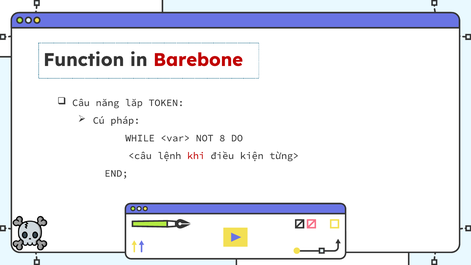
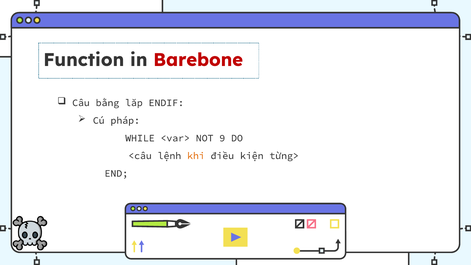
năng: năng -> bằng
TOKEN: TOKEN -> ENDIF
8: 8 -> 9
khi colour: red -> orange
